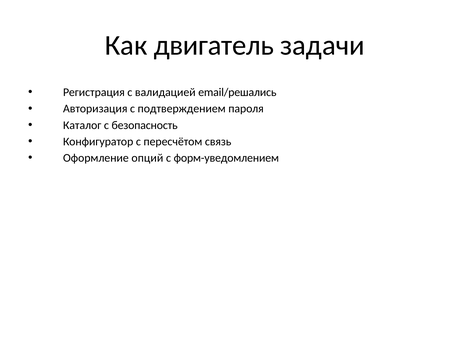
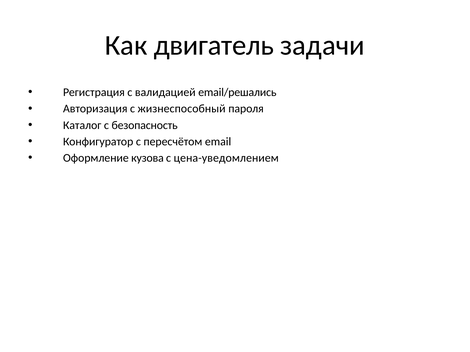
подтверждением: подтверждением -> жизнеспособный
связь: связь -> email
опций: опций -> кузова
форм-уведомлением: форм-уведомлением -> цена-уведомлением
